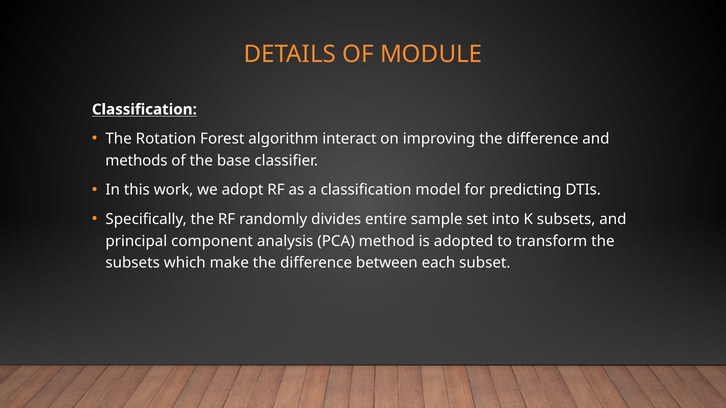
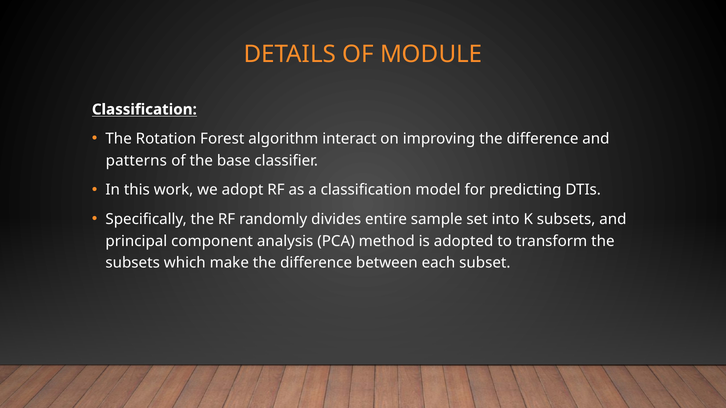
methods: methods -> patterns
